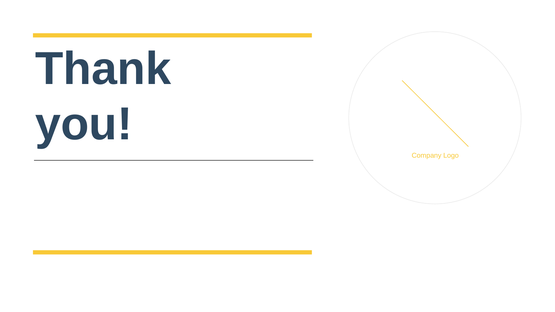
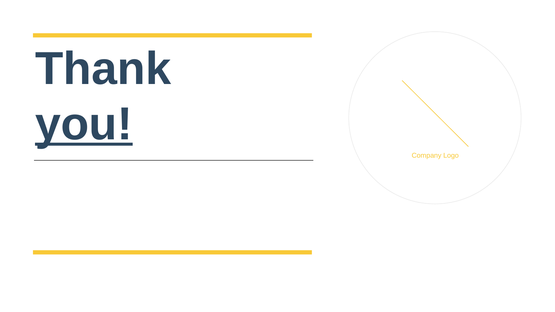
you underline: none -> present
